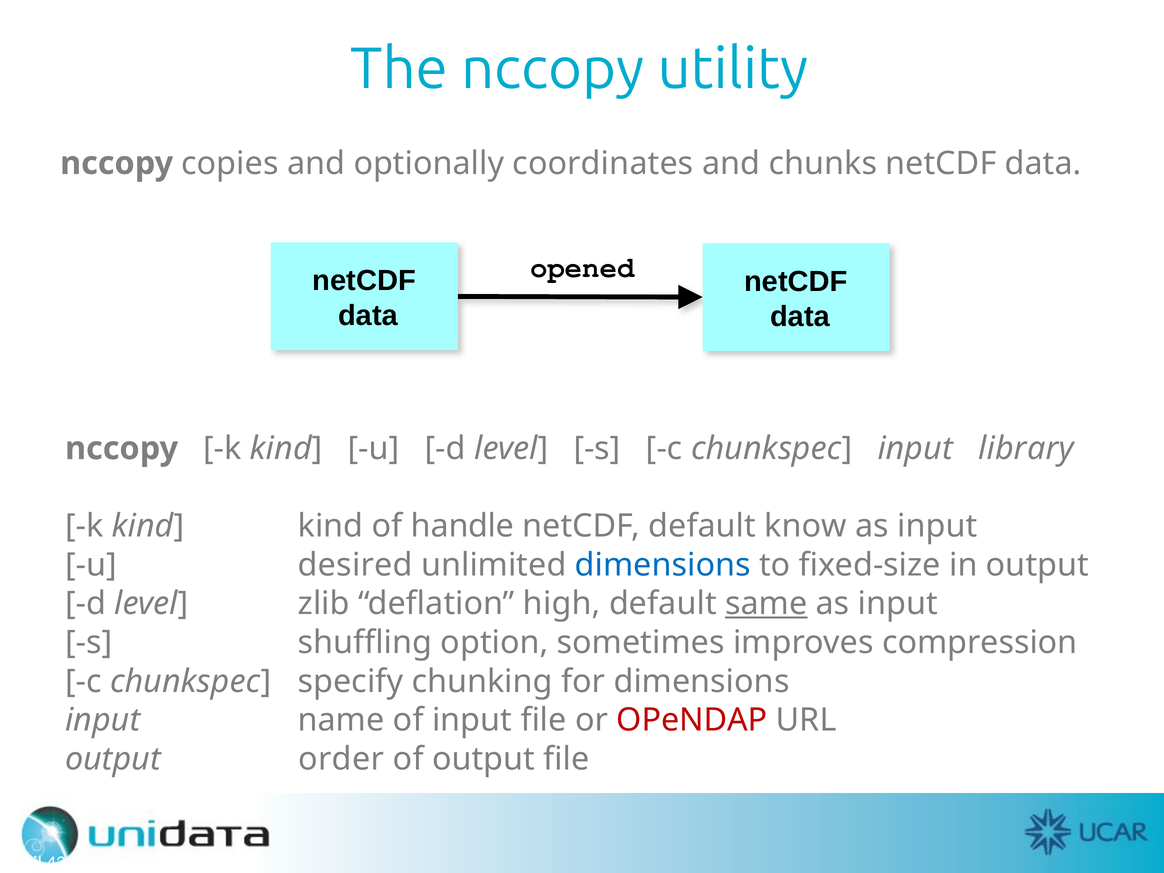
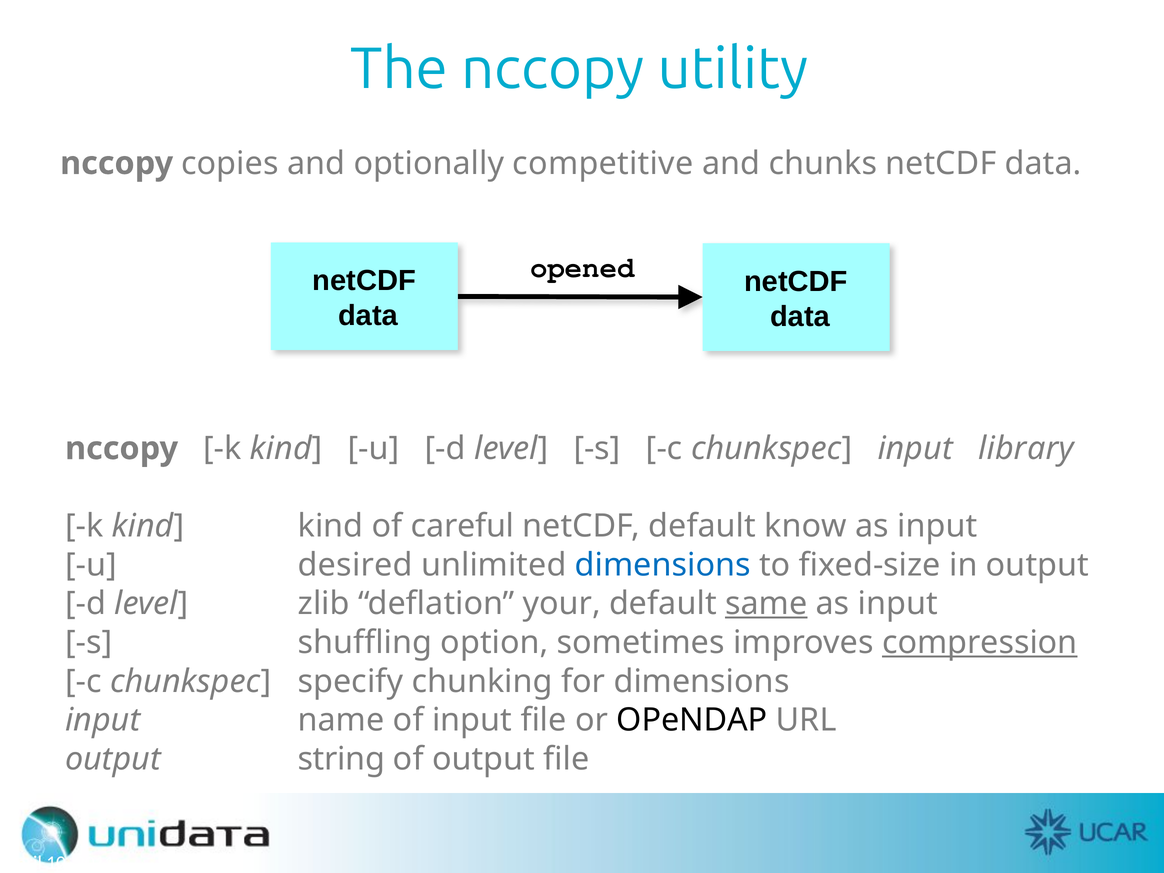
coordinates: coordinates -> competitive
handle: handle -> careful
high: high -> your
compression underline: none -> present
OPeNDAP colour: red -> black
order: order -> string
42: 42 -> 10
